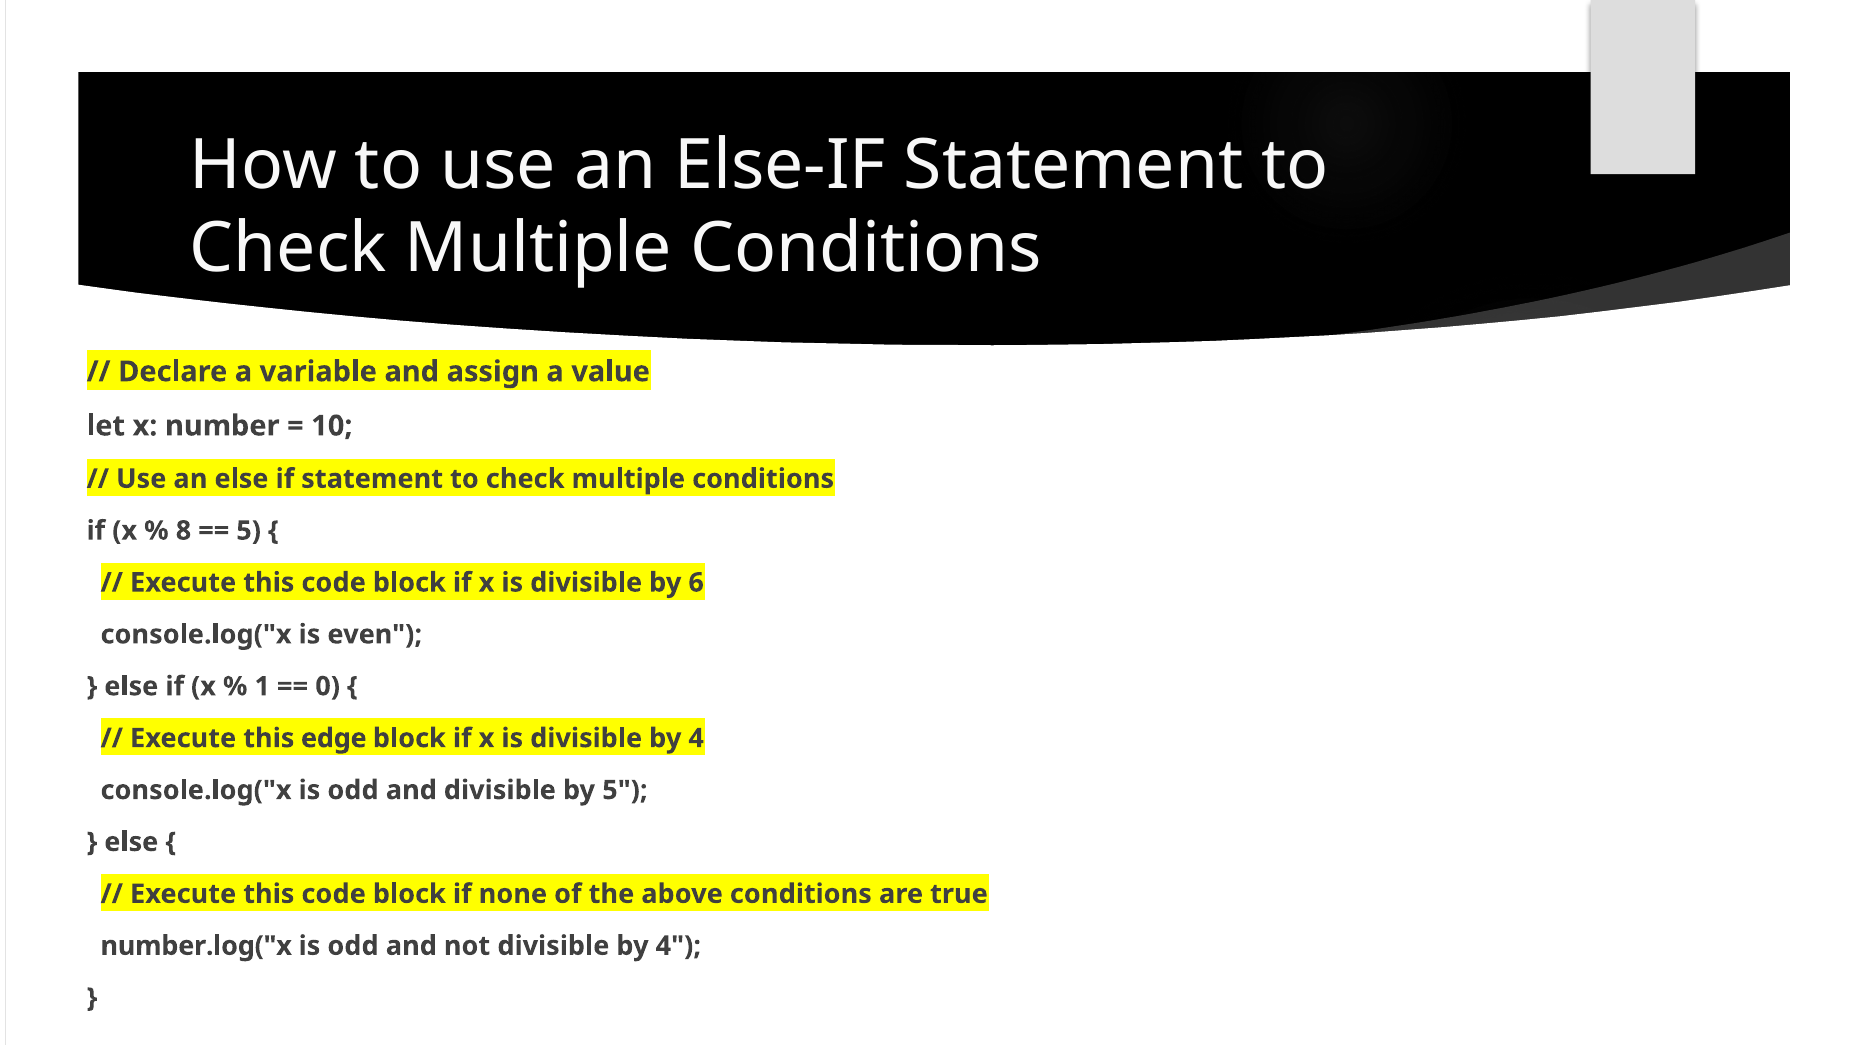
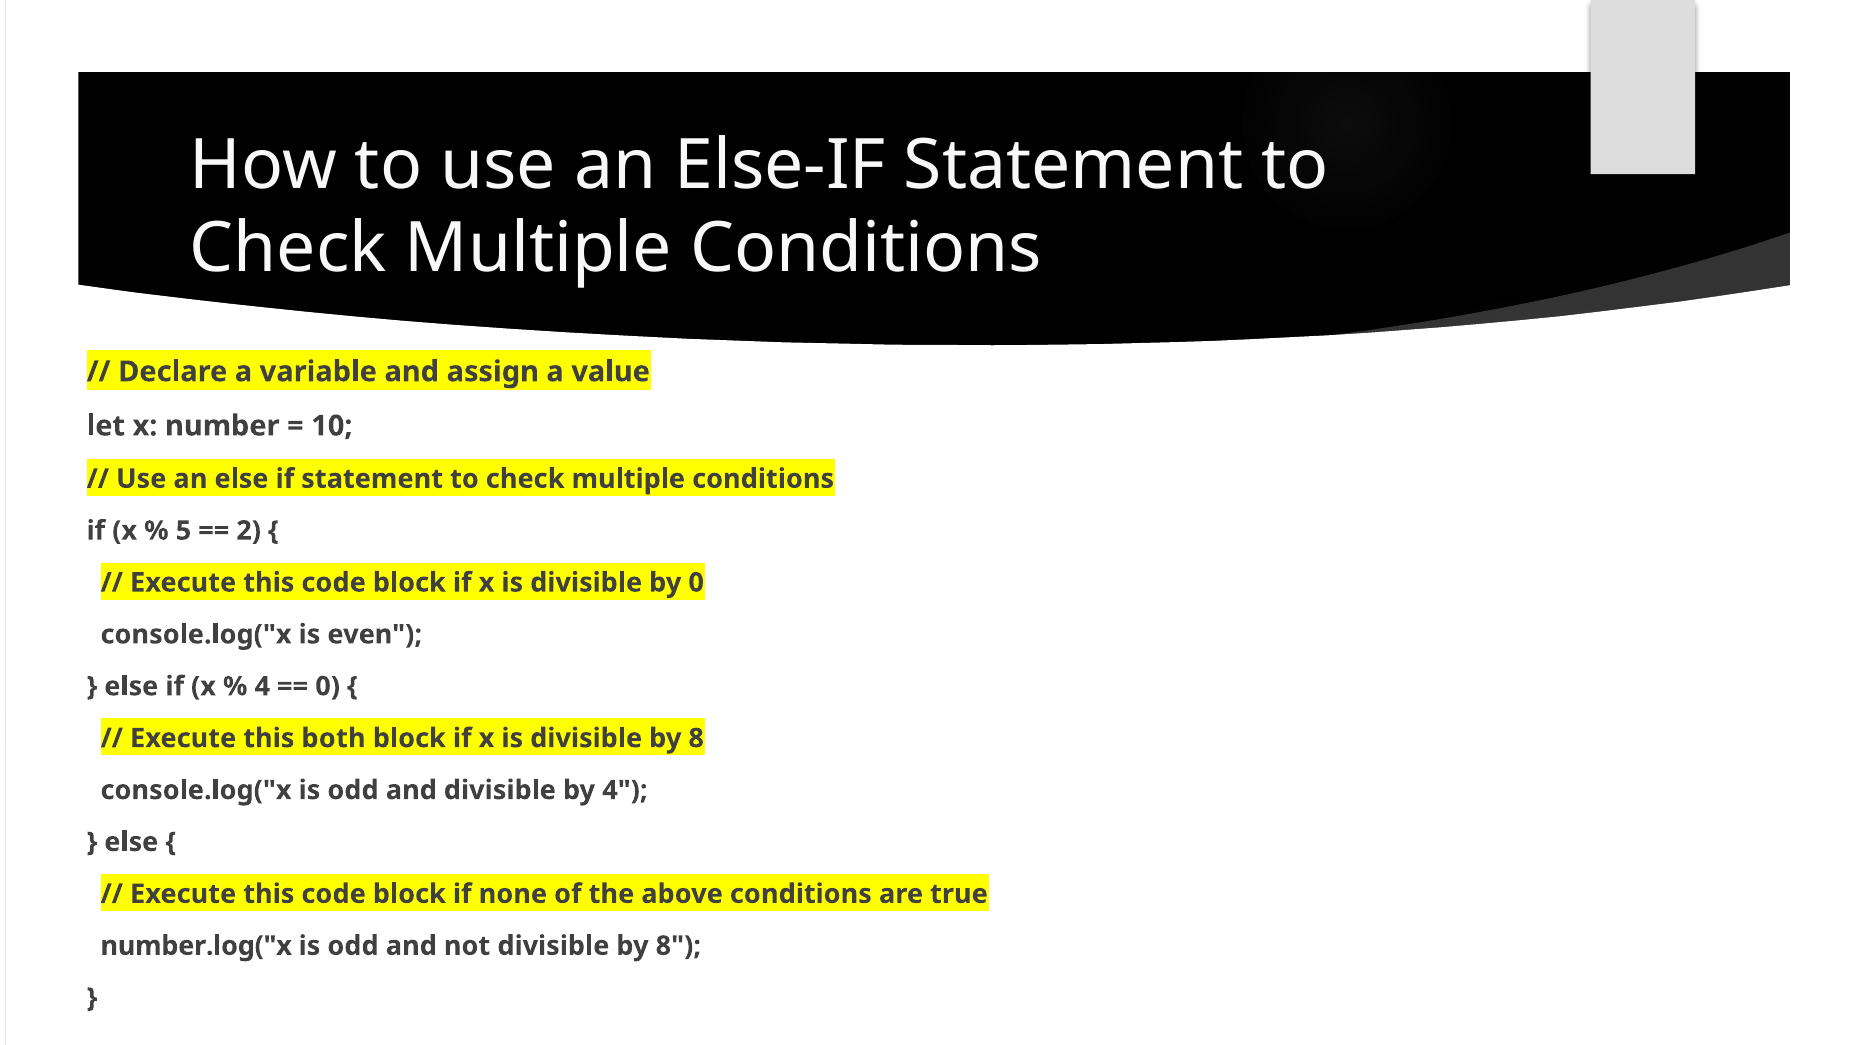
8: 8 -> 5
5 at (249, 531): 5 -> 2
by 6: 6 -> 0
1 at (262, 686): 1 -> 4
edge: edge -> both
is divisible by 4: 4 -> 8
by 5: 5 -> 4
not divisible by 4: 4 -> 8
